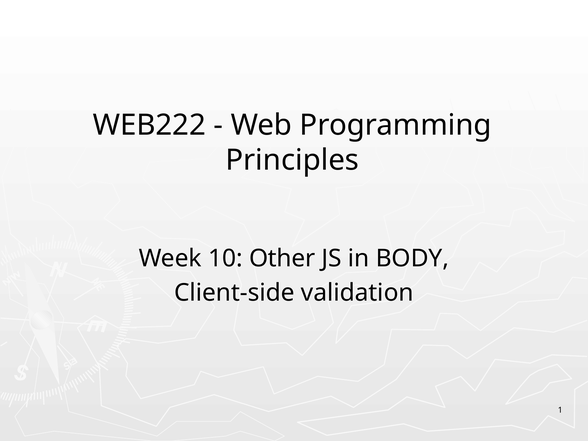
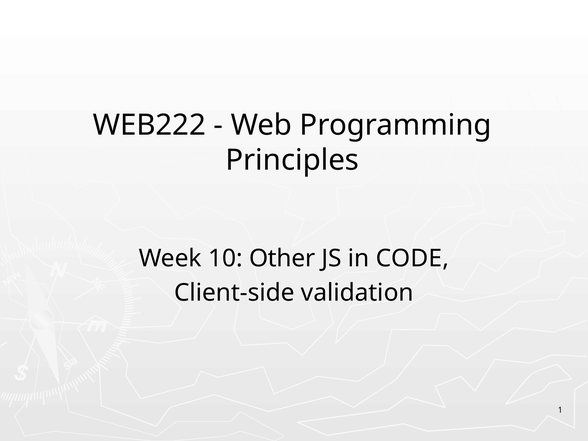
BODY: BODY -> CODE
